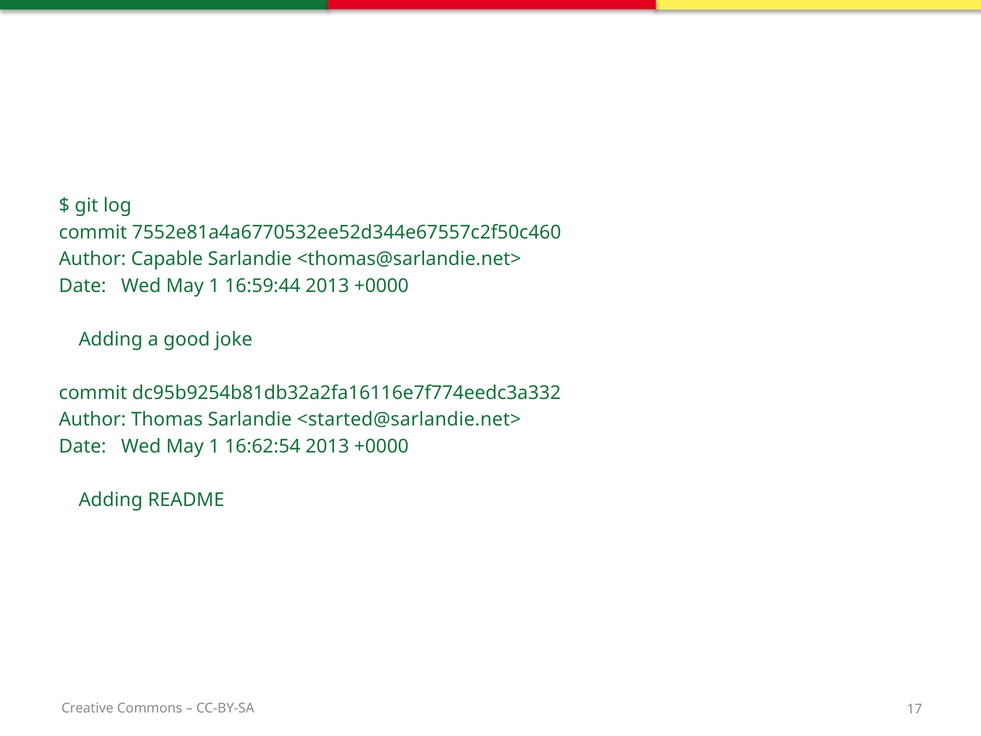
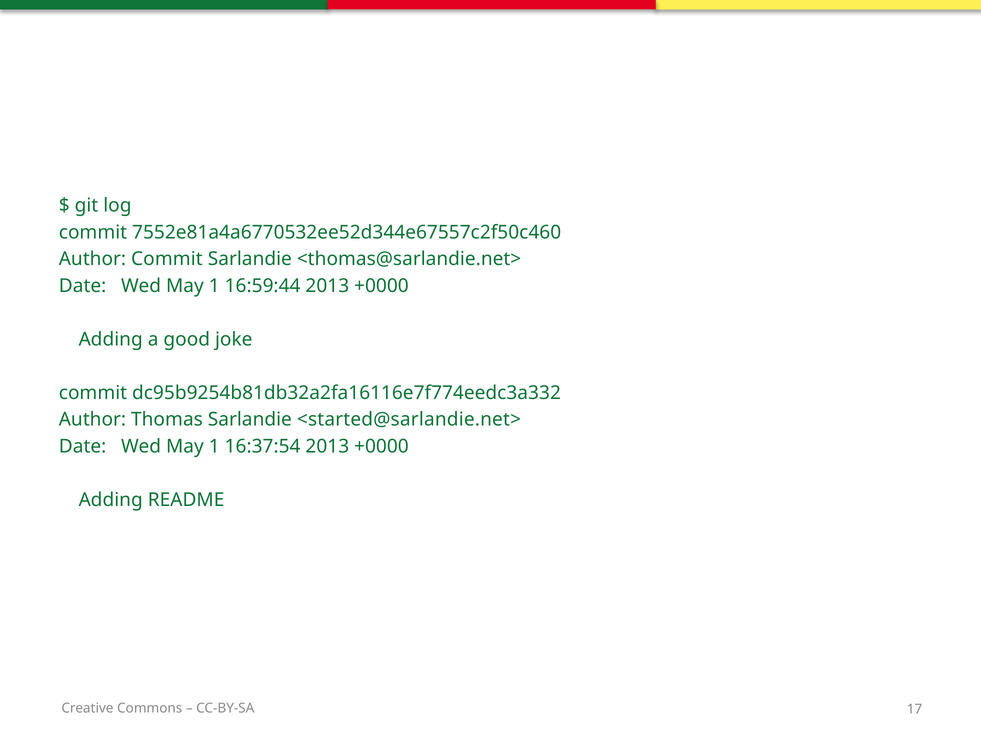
Author Capable: Capable -> Commit
16:62:54: 16:62:54 -> 16:37:54
